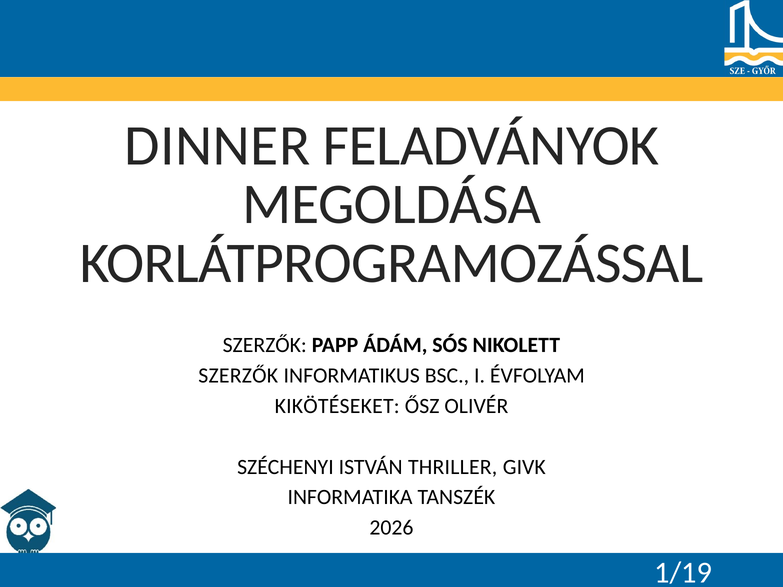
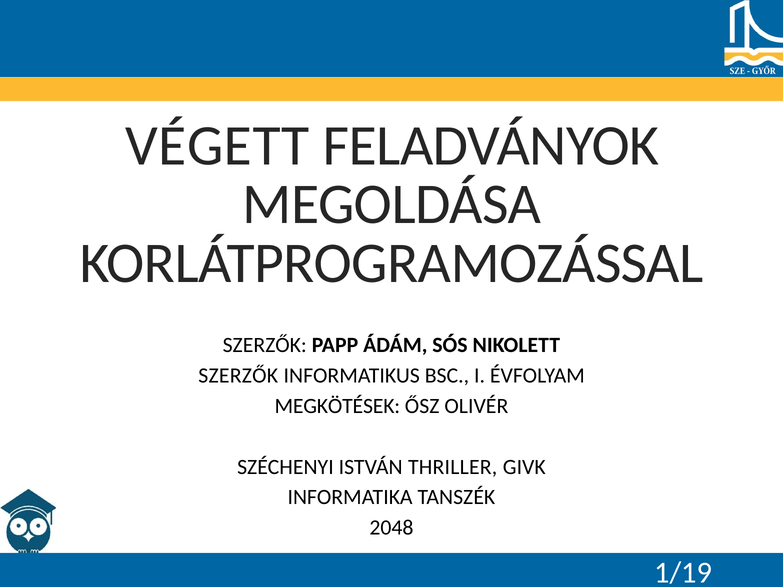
DINNER: DINNER -> VÉGETT
KIKÖTÉSEKET: KIKÖTÉSEKET -> MEGKÖTÉSEK
2026: 2026 -> 2048
